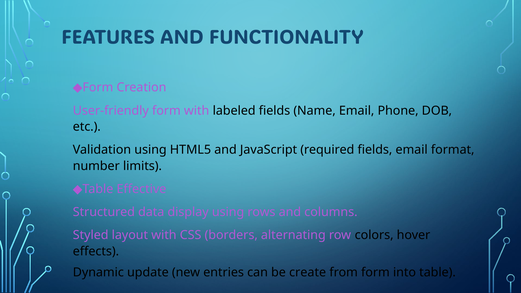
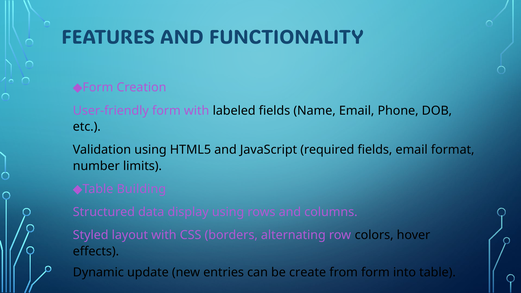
Effective: Effective -> Building
